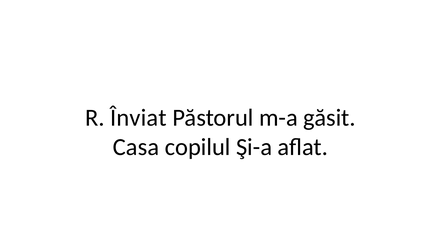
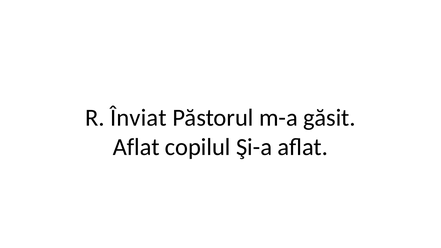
Casa at (136, 147): Casa -> Aflat
